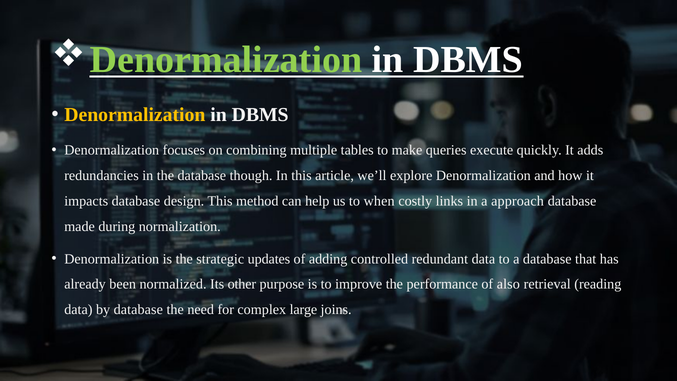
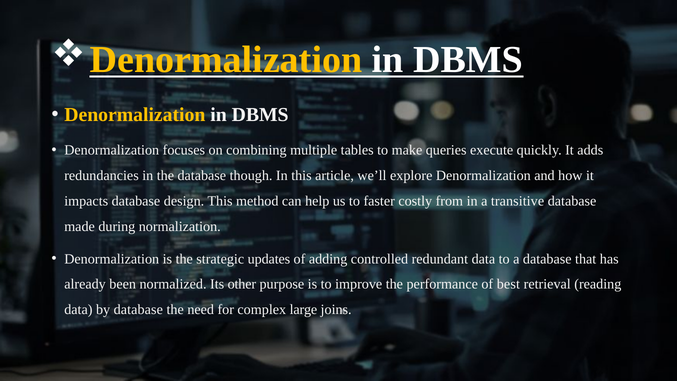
Denormalization at (226, 60) colour: light green -> yellow
when: when -> faster
links: links -> from
approach: approach -> transitive
also: also -> best
